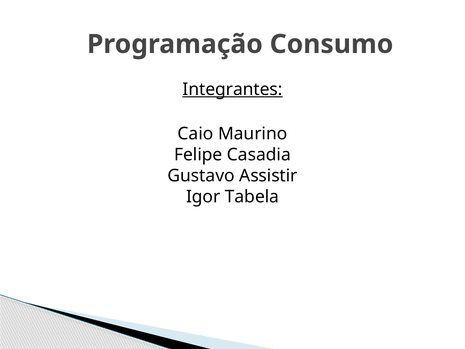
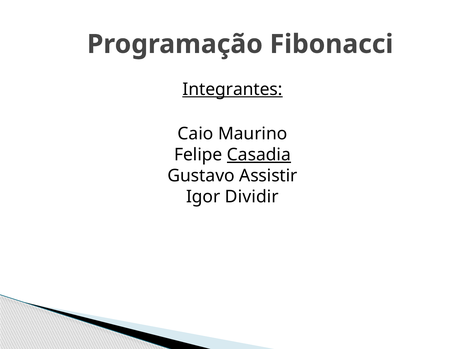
Consumo: Consumo -> Fibonacci
Casadia underline: none -> present
Tabela: Tabela -> Dividir
